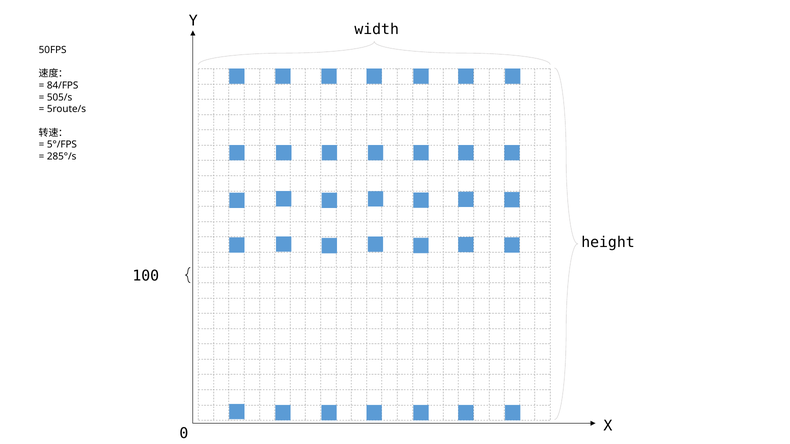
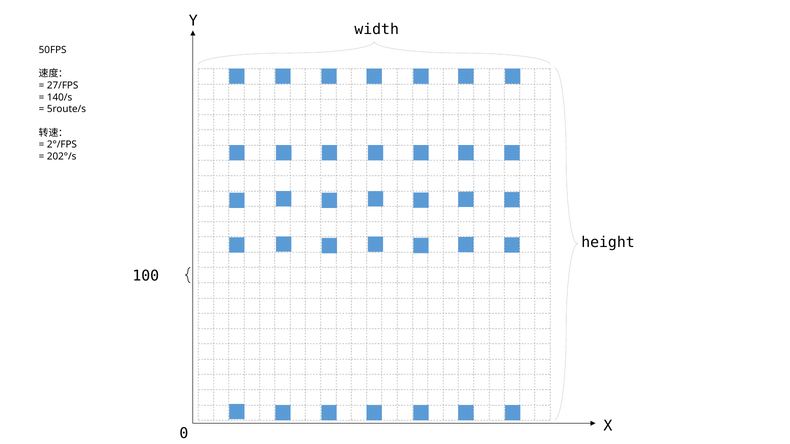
84/FPS: 84/FPS -> 27/FPS
505/s: 505/s -> 140/s
5°/FPS: 5°/FPS -> 2°/FPS
285°/s: 285°/s -> 202°/s
